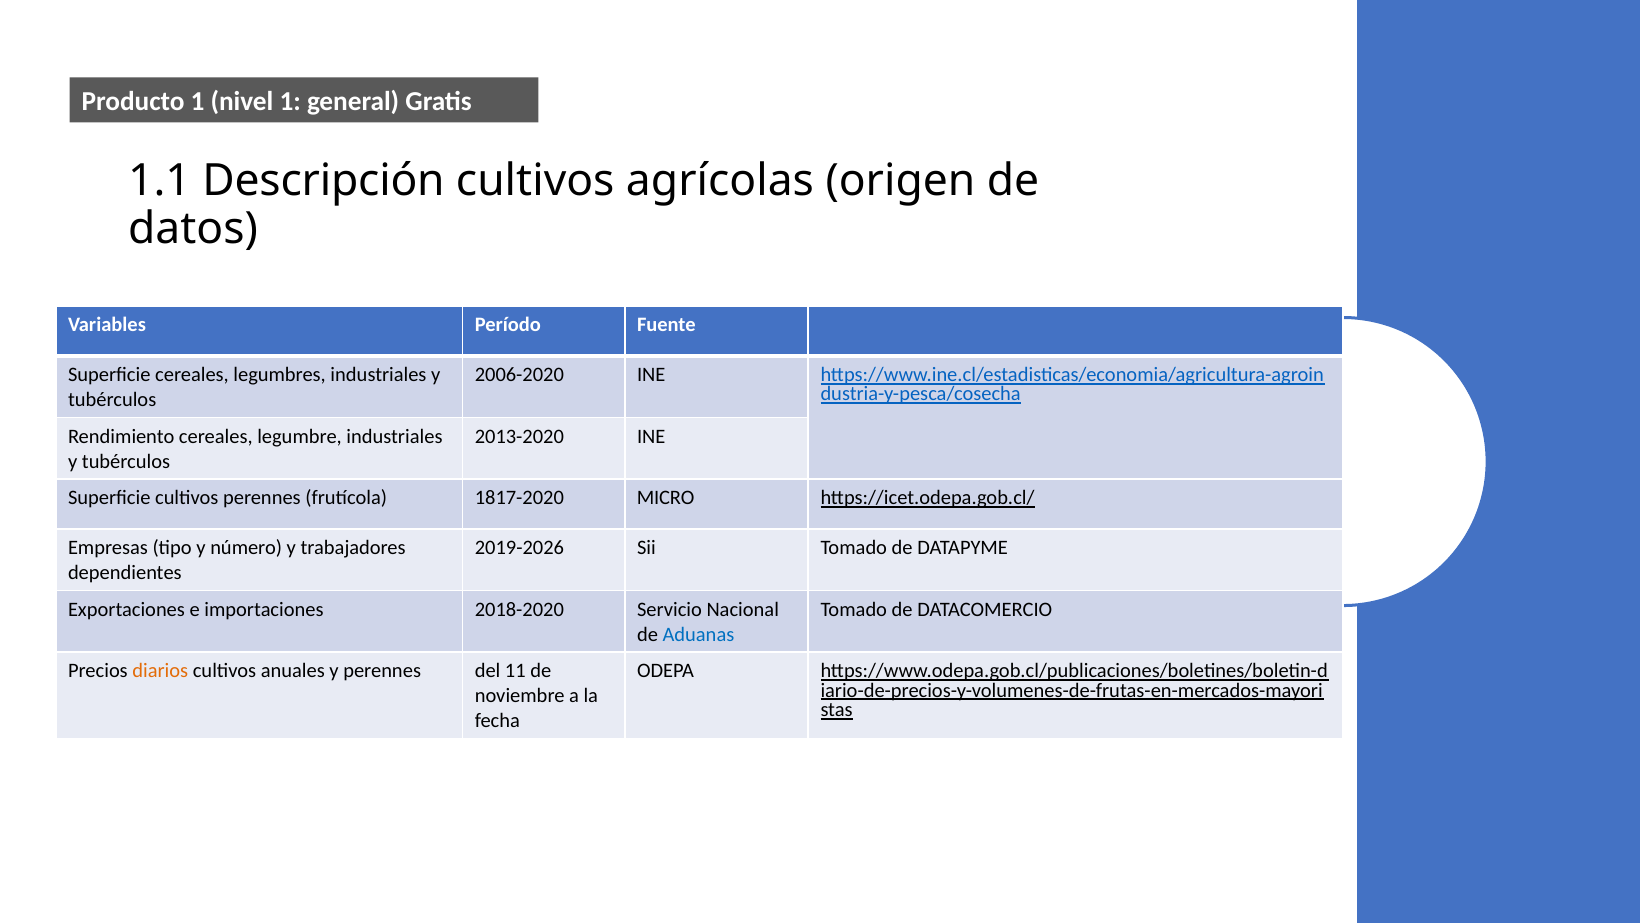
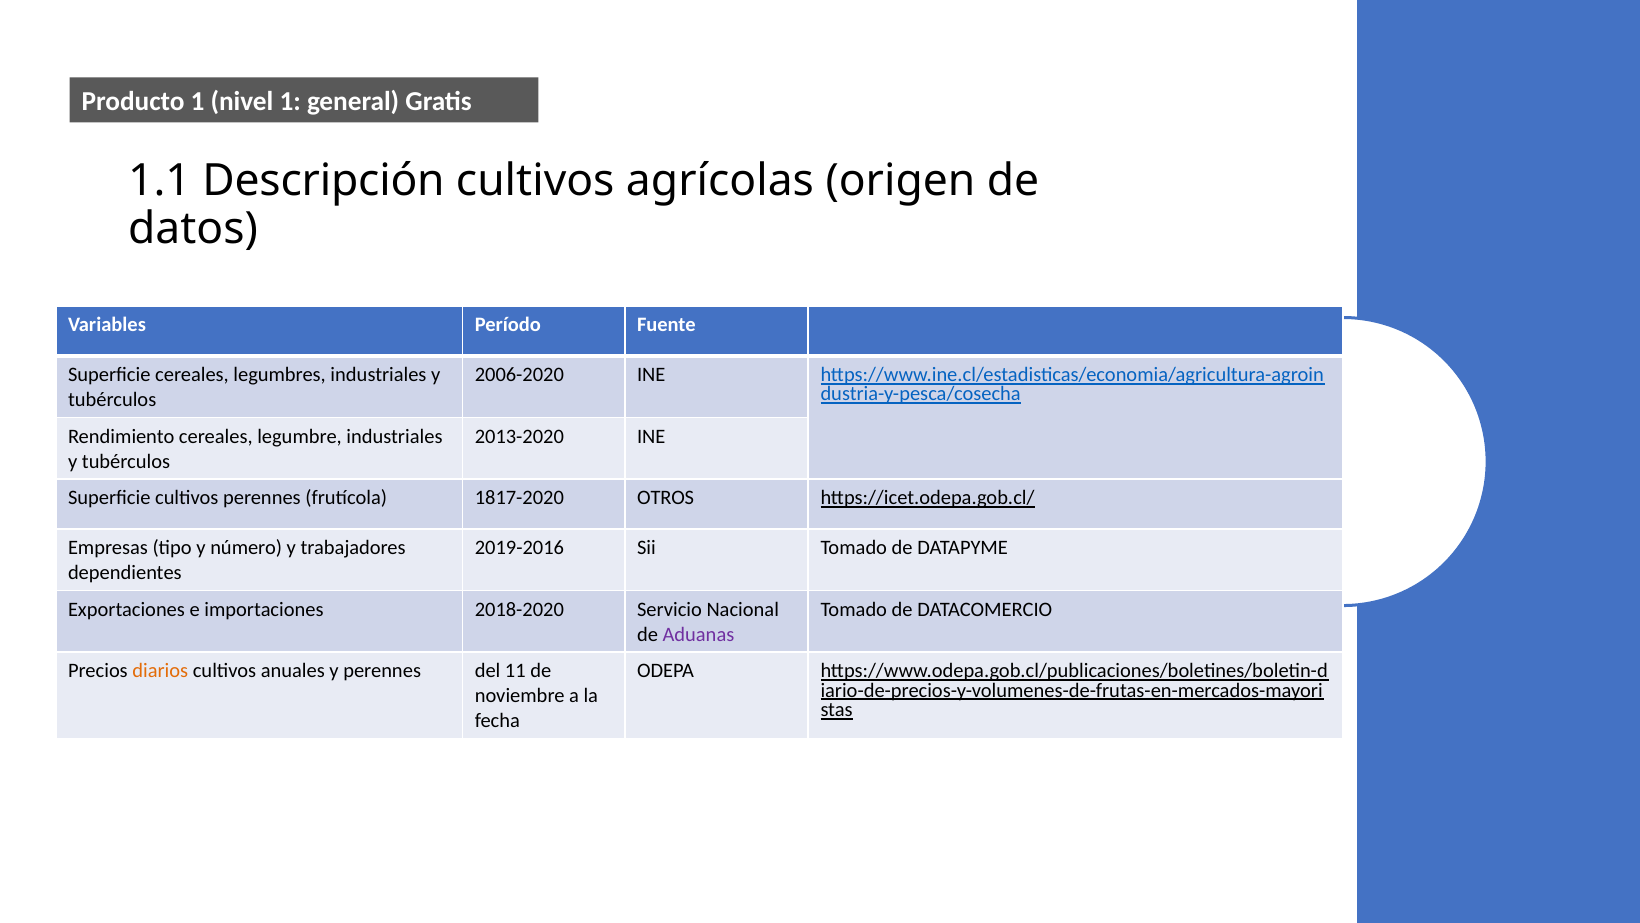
MICRO: MICRO -> OTROS
2019-2026: 2019-2026 -> 2019-2016
Aduanas colour: blue -> purple
